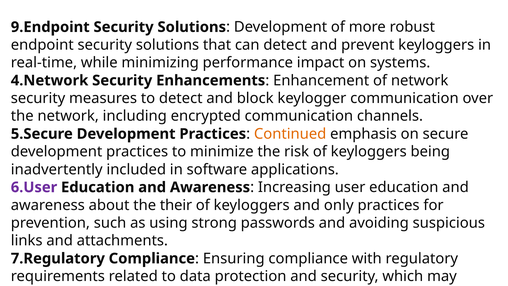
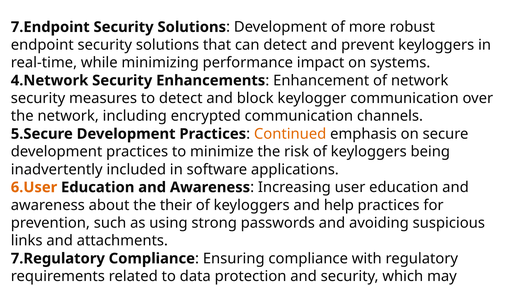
9.Endpoint: 9.Endpoint -> 7.Endpoint
6.User colour: purple -> orange
only: only -> help
